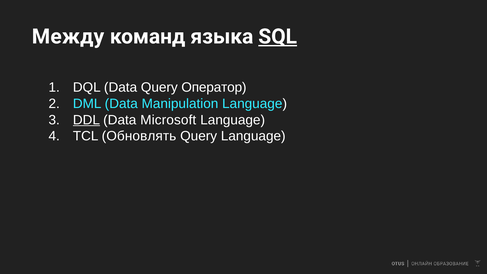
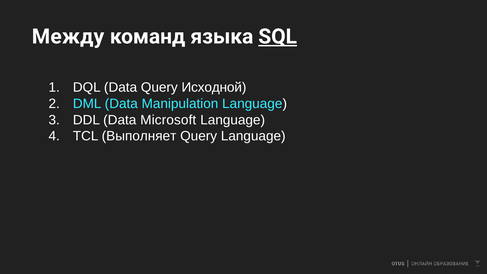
Оператор: Оператор -> Исходной
DDL underline: present -> none
Обновлять: Обновлять -> Выполняет
